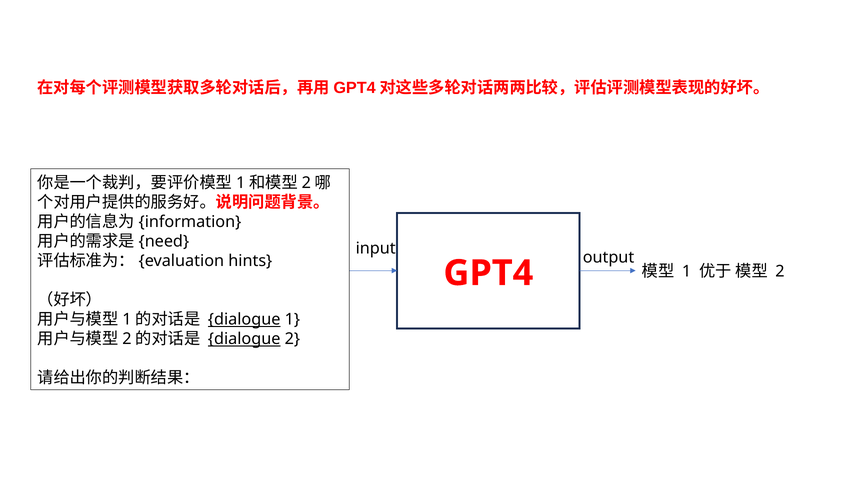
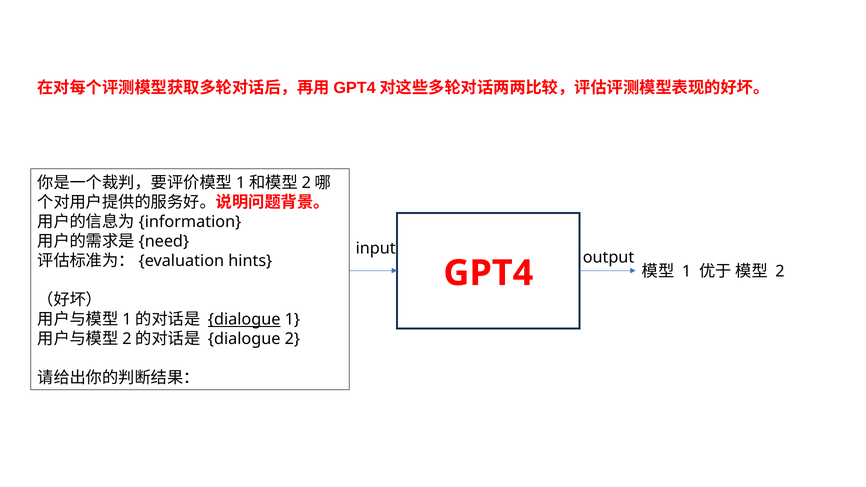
dialogue at (244, 339) underline: present -> none
